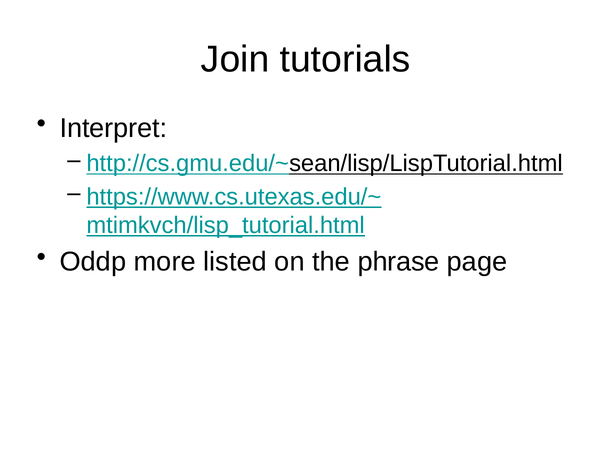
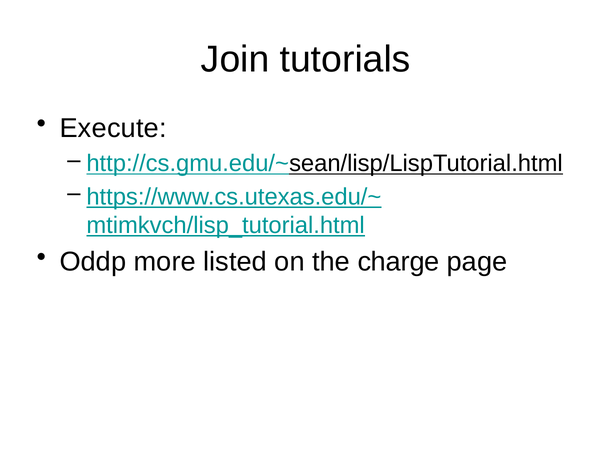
Interpret: Interpret -> Execute
phrase: phrase -> charge
